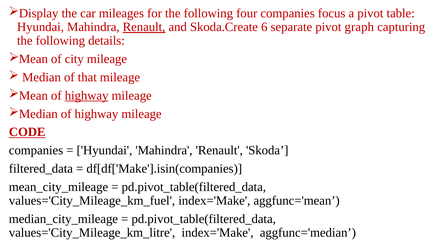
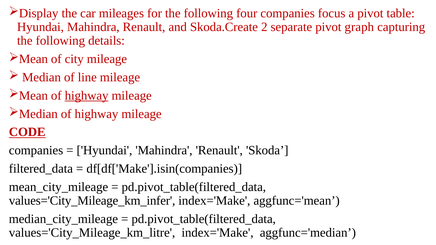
Renault at (144, 27) underline: present -> none
6: 6 -> 2
that: that -> line
values='City_Mileage_km_fuel: values='City_Mileage_km_fuel -> values='City_Mileage_km_infer
